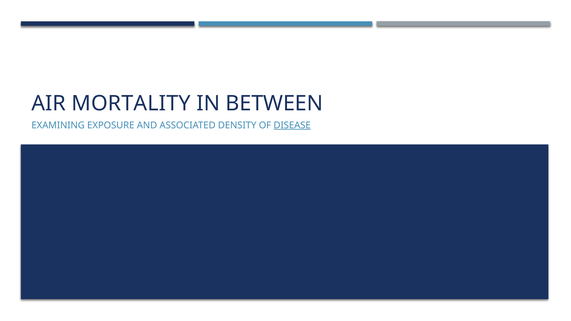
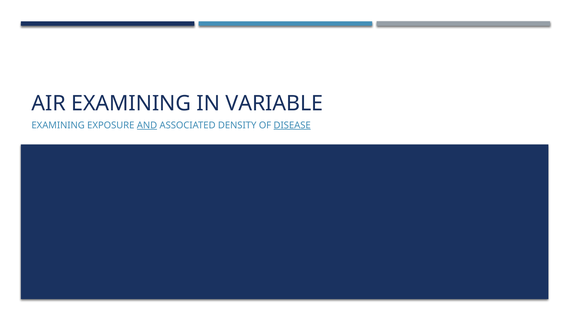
AIR MORTALITY: MORTALITY -> EXAMINING
BETWEEN: BETWEEN -> VARIABLE
AND underline: none -> present
